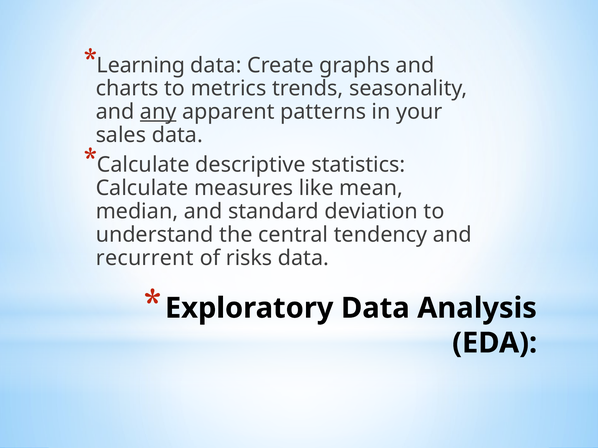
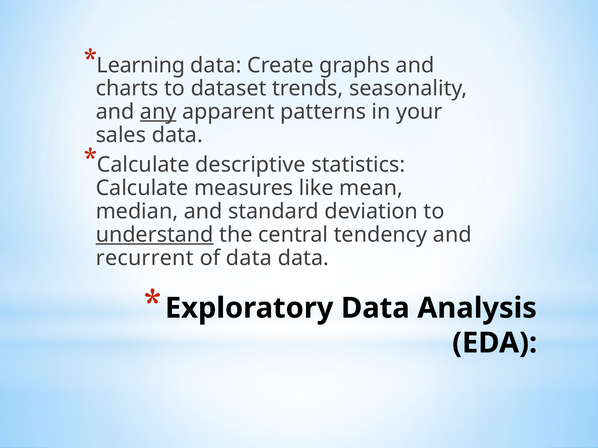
metrics: metrics -> dataset
understand underline: none -> present
of risks: risks -> data
